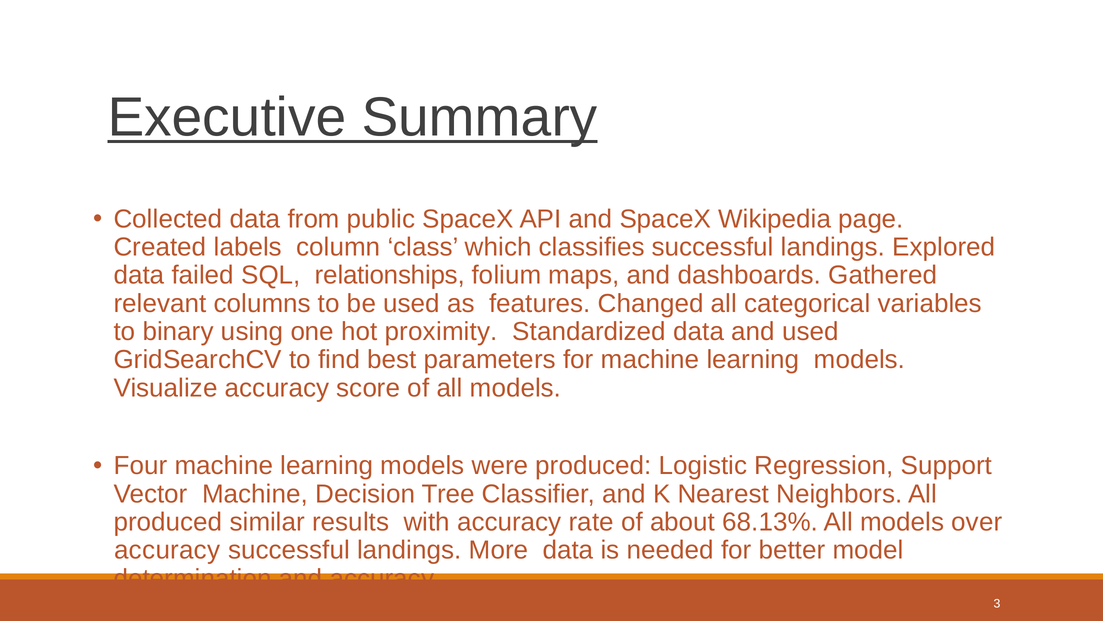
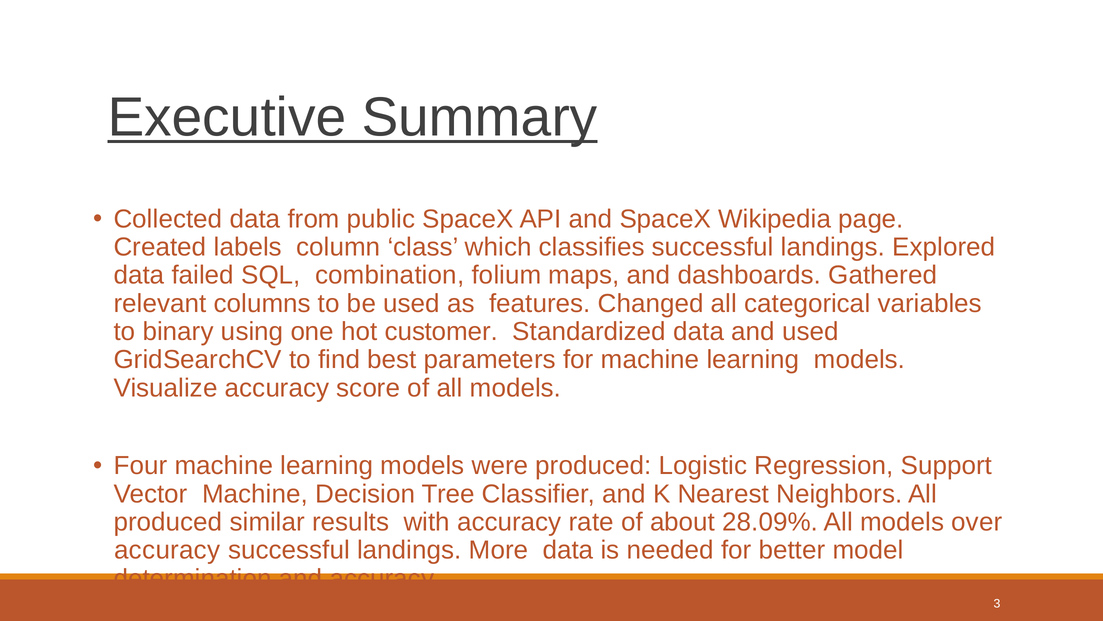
relationships: relationships -> combination
proximity: proximity -> customer
68.13%: 68.13% -> 28.09%
